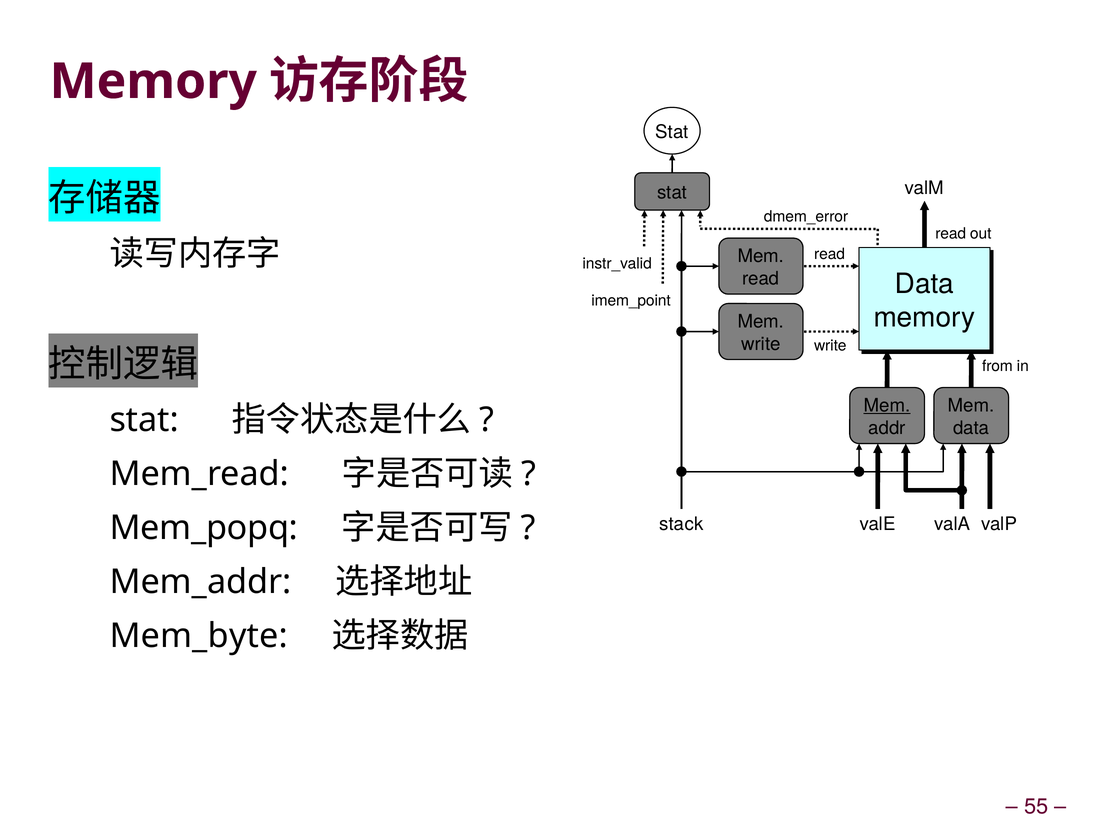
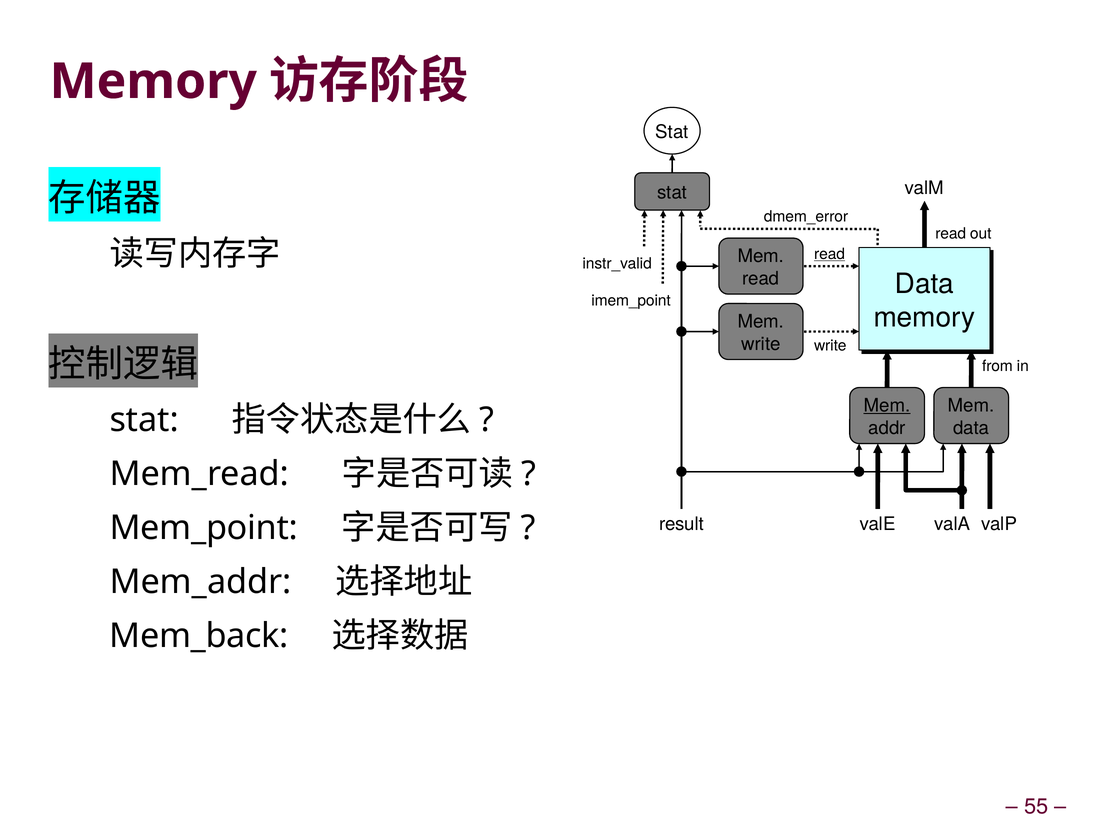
read at (830, 254) underline: none -> present
stack: stack -> result
Mem_popq: Mem_popq -> Mem_point
Mem_byte: Mem_byte -> Mem_back
